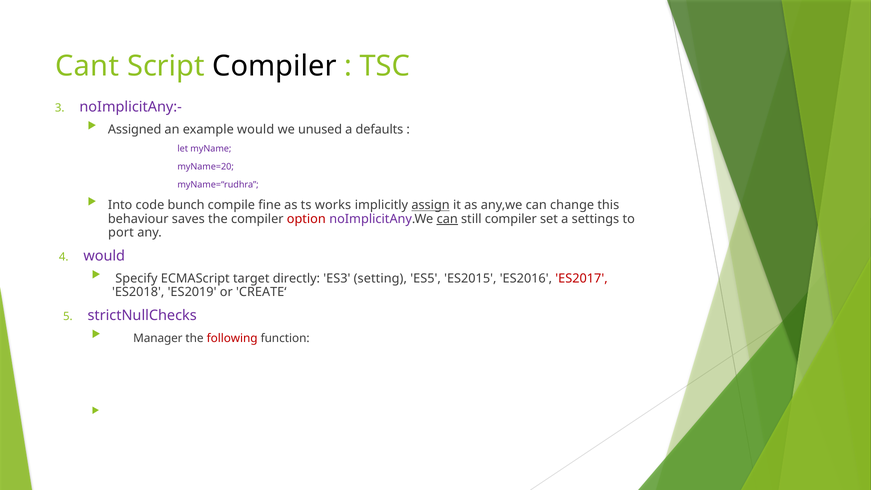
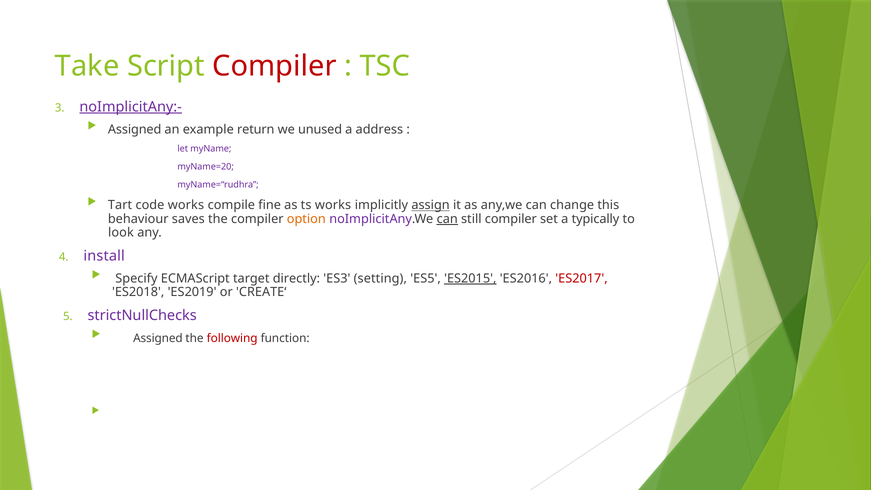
Cant: Cant -> Take
Compiler at (275, 66) colour: black -> red
noImplicitAny:- underline: none -> present
example would: would -> return
defaults: defaults -> address
Into: Into -> Tart
code bunch: bunch -> works
option at (306, 219) colour: red -> orange
settings: settings -> typically
port: port -> look
would at (104, 256): would -> install
ES2015 underline: none -> present
Manager at (158, 338): Manager -> Assigned
